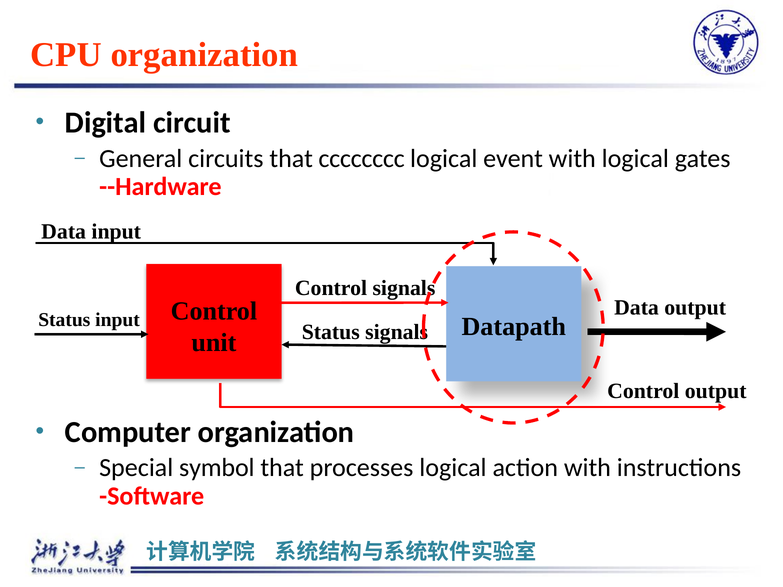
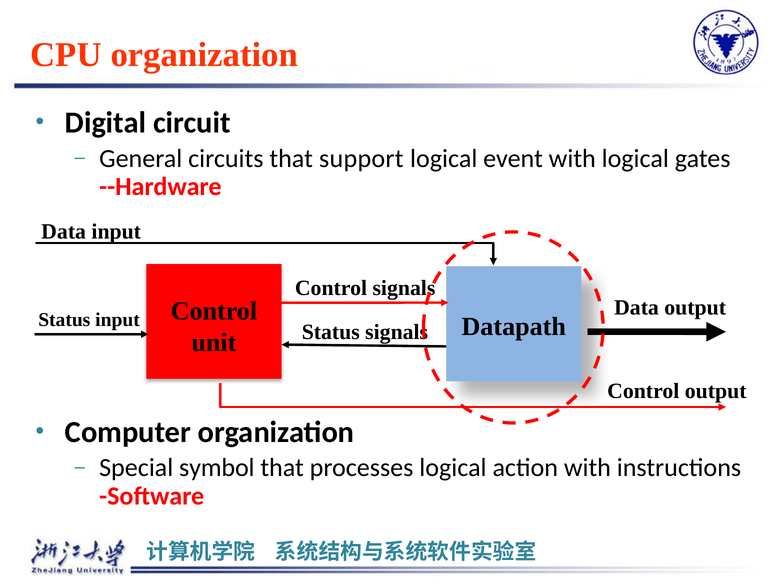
cccccccc: cccccccc -> support
